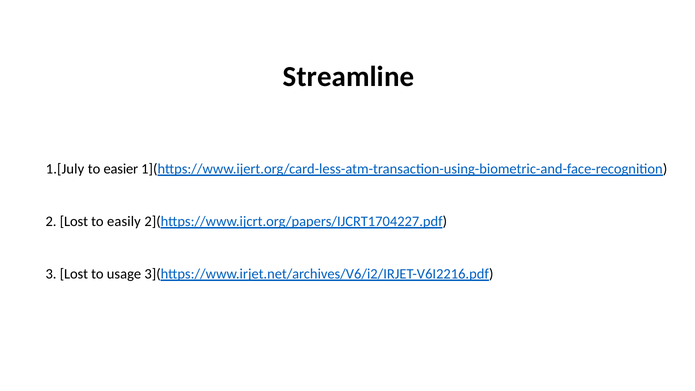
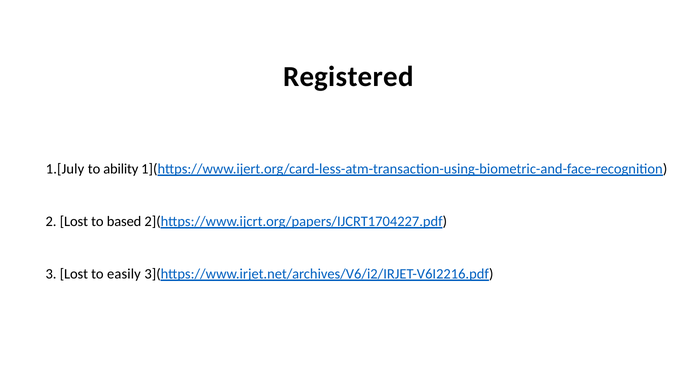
Streamline: Streamline -> Registered
easier: easier -> ability
easily: easily -> based
usage: usage -> easily
